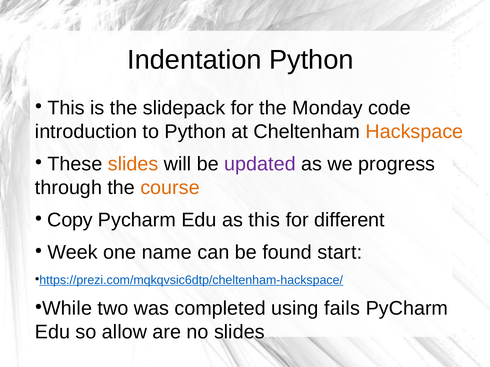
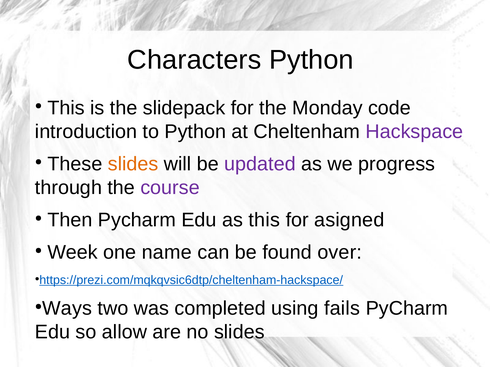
Indentation: Indentation -> Characters
Hackspace colour: orange -> purple
course colour: orange -> purple
Copy: Copy -> Then
different: different -> asigned
start: start -> over
While: While -> Ways
